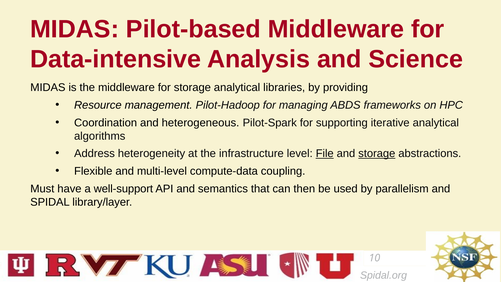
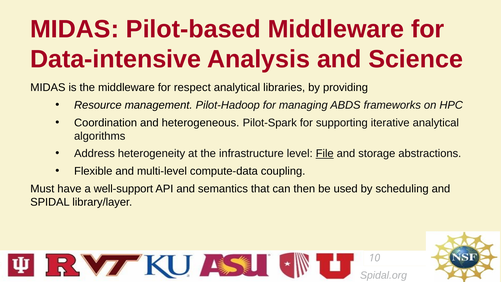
for storage: storage -> respect
storage at (377, 154) underline: present -> none
parallelism: parallelism -> scheduling
